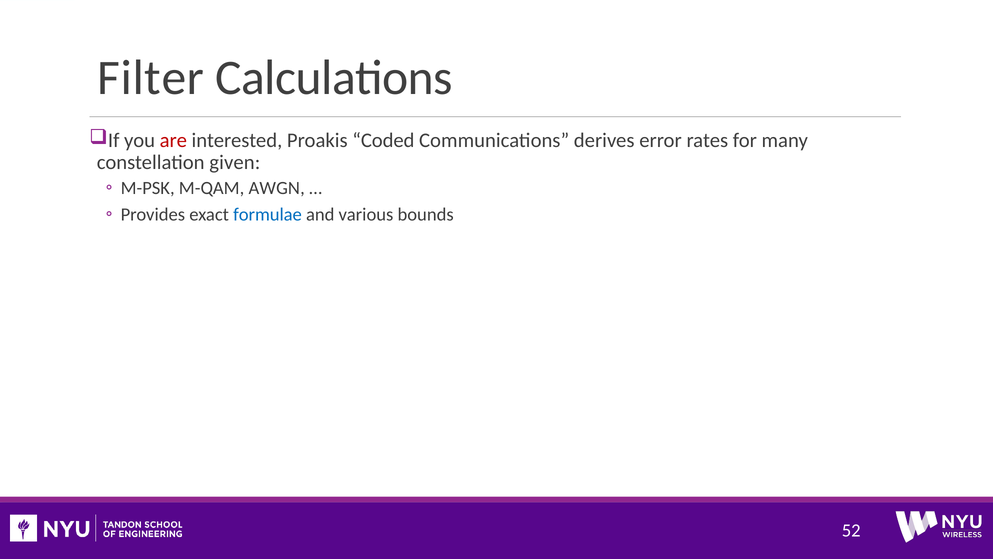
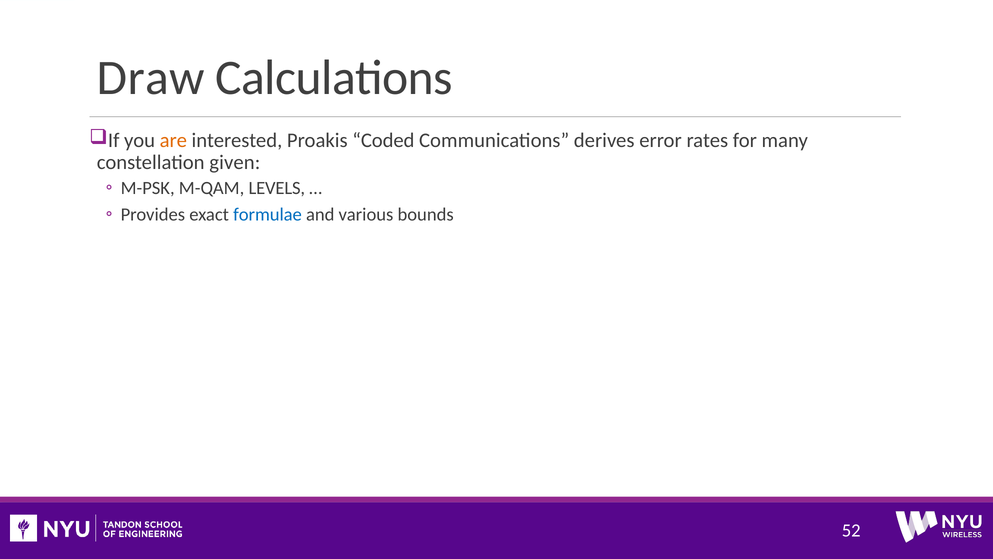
Filter: Filter -> Draw
are colour: red -> orange
AWGN: AWGN -> LEVELS
